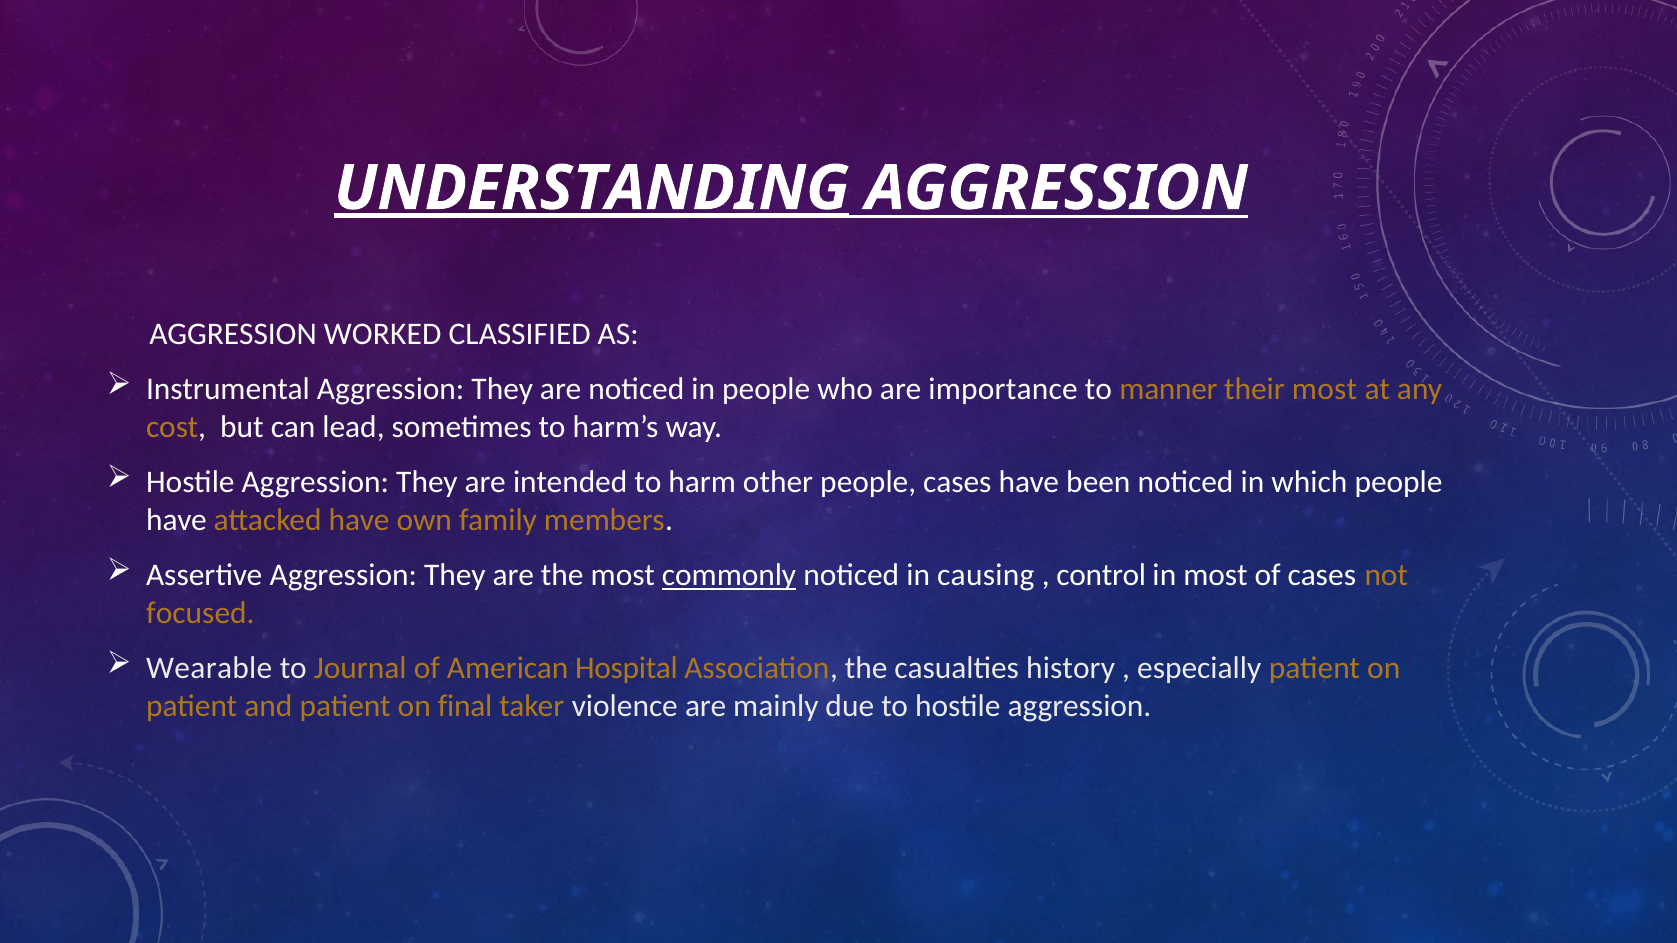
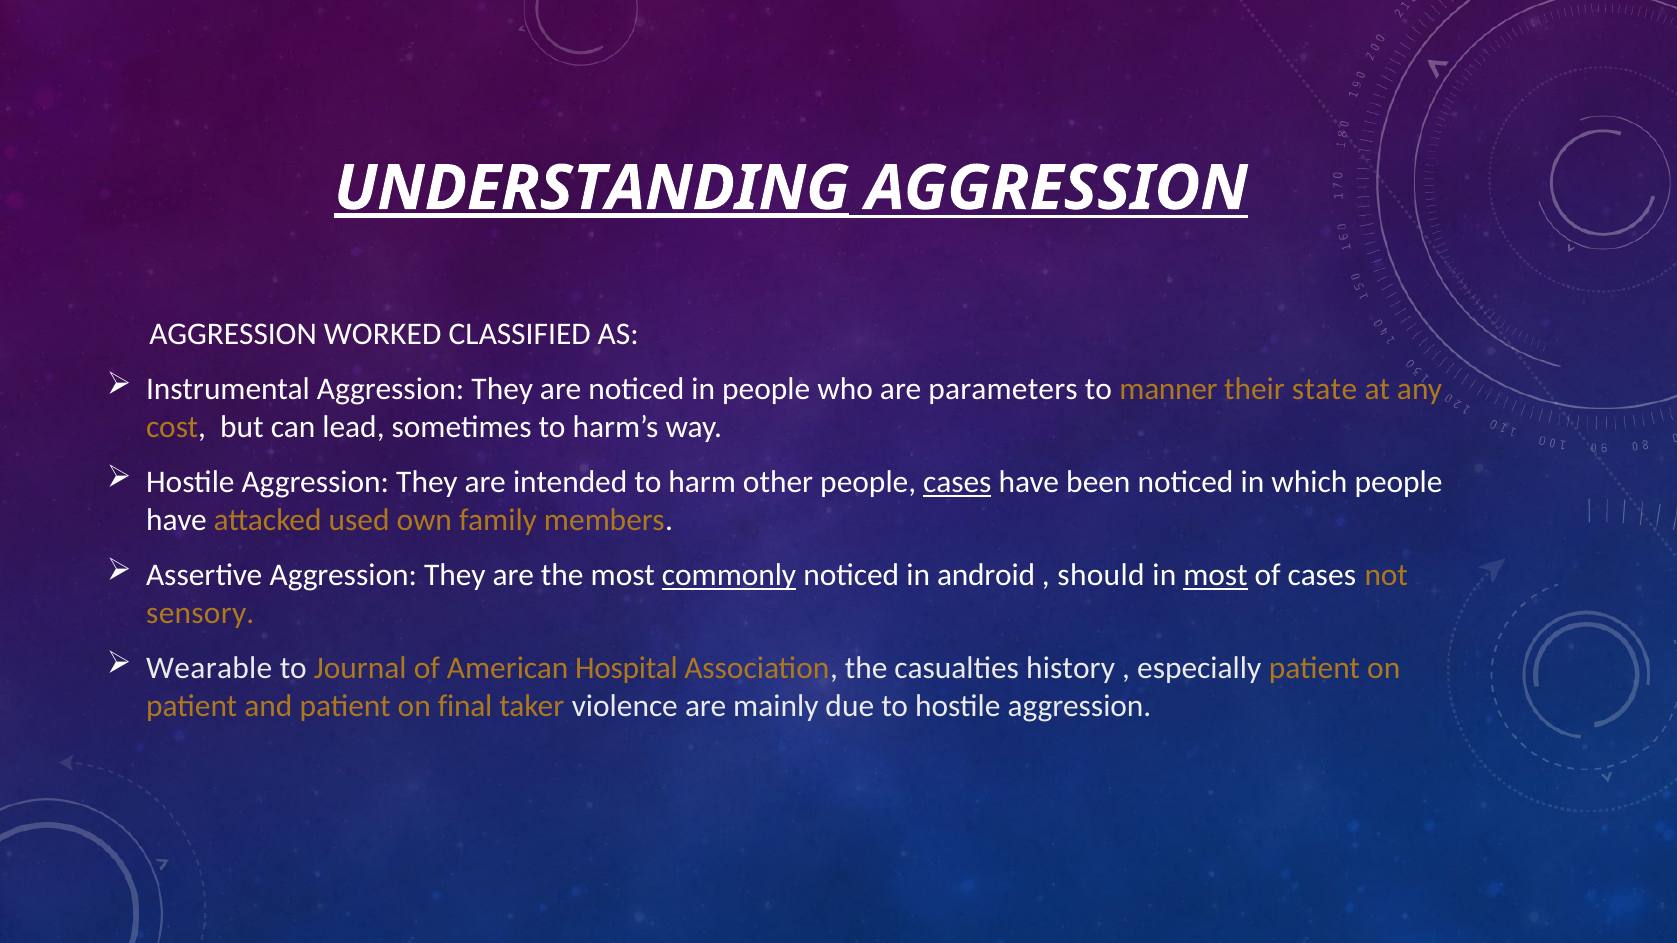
importance: importance -> parameters
their most: most -> state
cases at (957, 482) underline: none -> present
attacked have: have -> used
causing: causing -> android
control: control -> should
most at (1215, 575) underline: none -> present
focused: focused -> sensory
